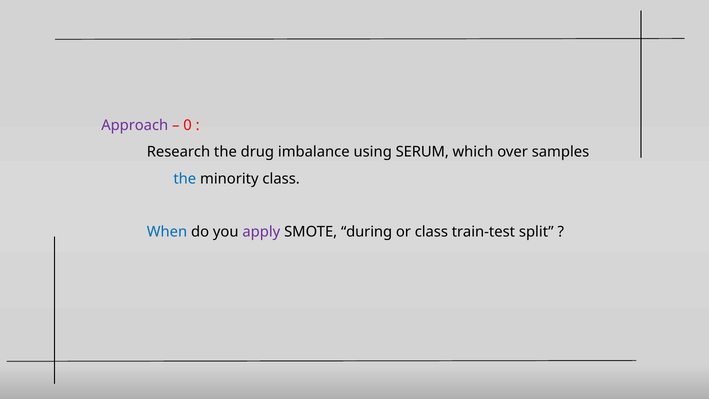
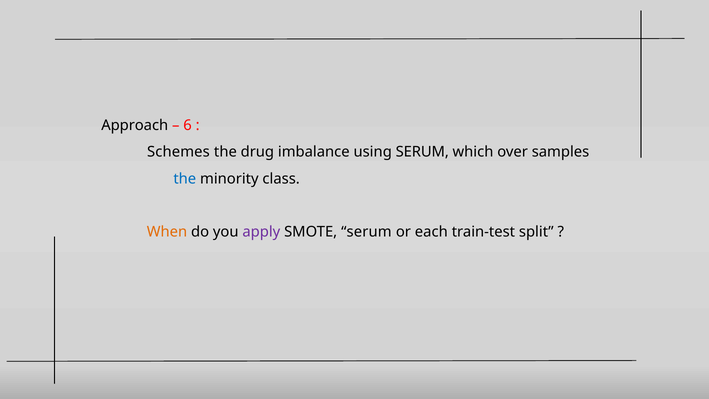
Approach colour: purple -> black
0: 0 -> 6
Research: Research -> Schemes
When colour: blue -> orange
SMOTE during: during -> serum
or class: class -> each
